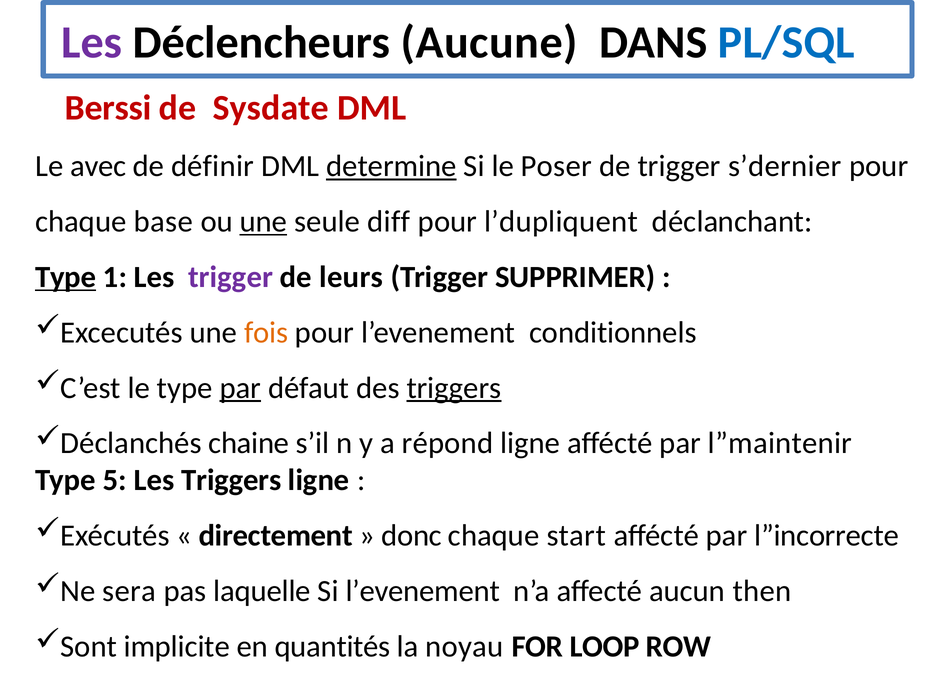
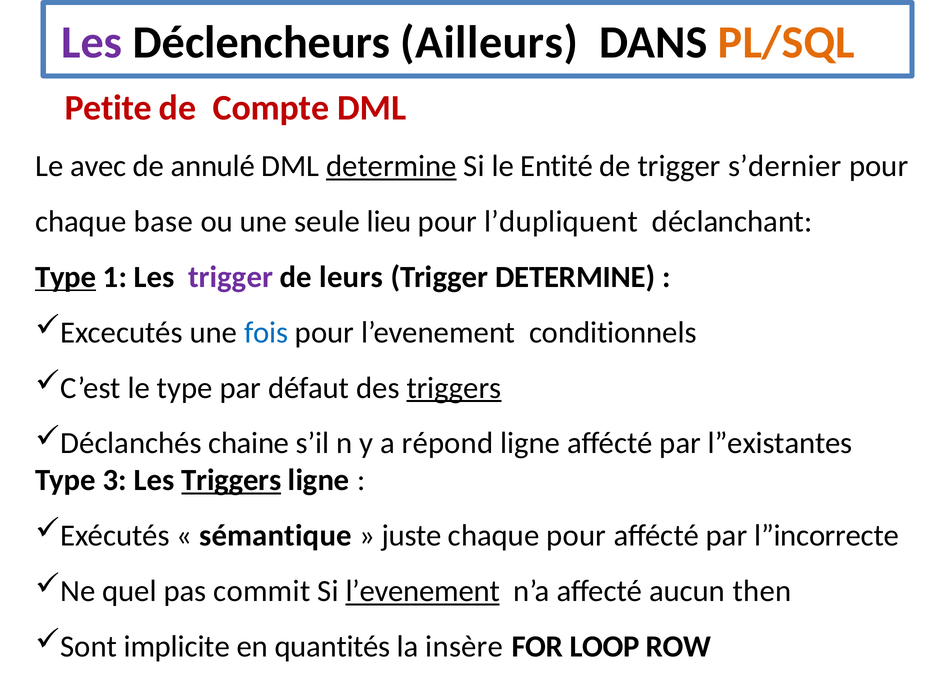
Aucune: Aucune -> Ailleurs
PL/SQL colour: blue -> orange
Berssi: Berssi -> Petite
Sysdate: Sysdate -> Compte
définir: définir -> annulé
Poser: Poser -> Entité
une at (263, 222) underline: present -> none
diff: diff -> lieu
Trigger SUPPRIMER: SUPPRIMER -> DETERMINE
fois colour: orange -> blue
par at (240, 388) underline: present -> none
l”maintenir: l”maintenir -> l”existantes
5: 5 -> 3
Triggers at (231, 480) underline: none -> present
directement: directement -> sémantique
donc: donc -> juste
chaque start: start -> pour
sera: sera -> quel
laquelle: laquelle -> commit
l’evenement at (423, 591) underline: none -> present
noyau: noyau -> insère
